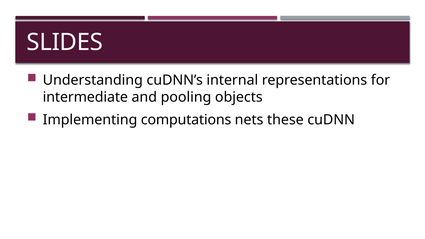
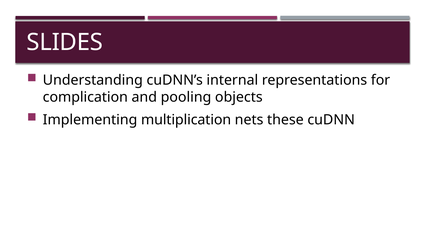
intermediate: intermediate -> complication
computations: computations -> multiplication
